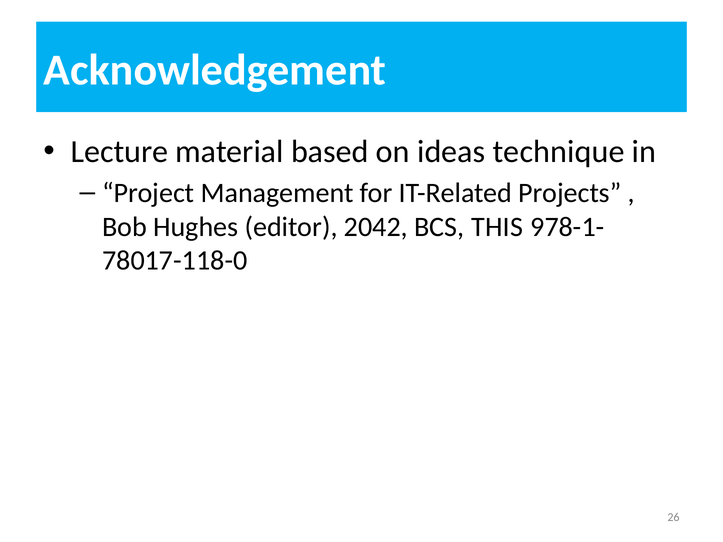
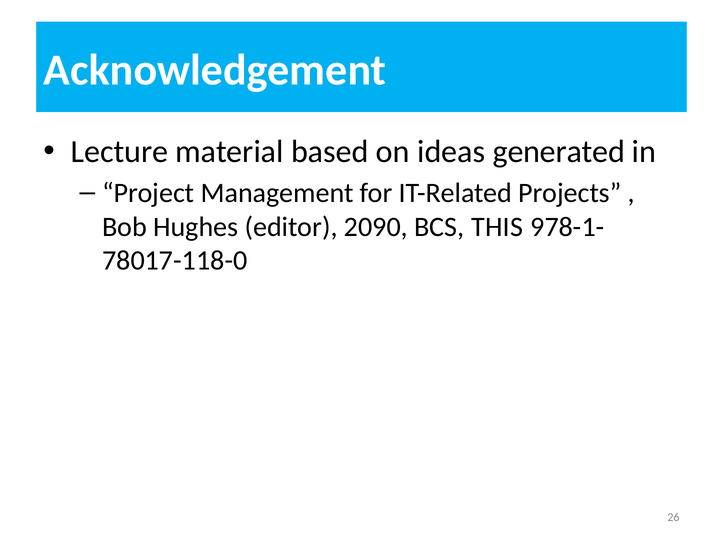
technique: technique -> generated
2042: 2042 -> 2090
